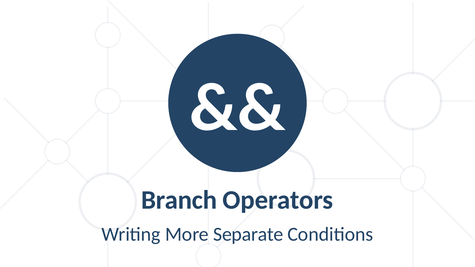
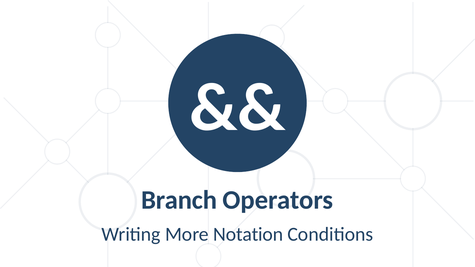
Separate: Separate -> Notation
